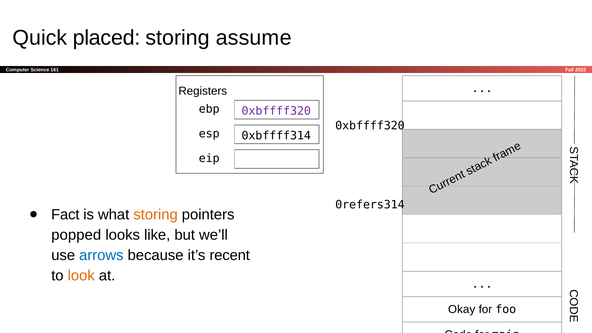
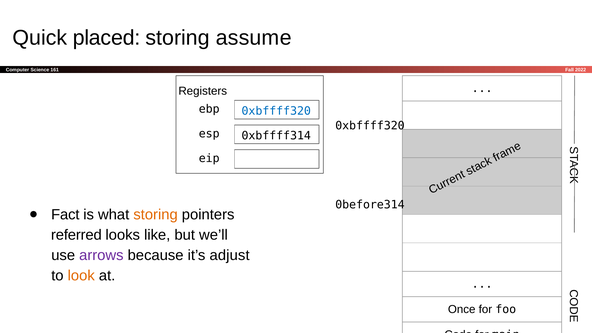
0xbffff320 at (276, 111) colour: purple -> blue
0refers314: 0refers314 -> 0before314
popped: popped -> referred
arrows colour: blue -> purple
recent: recent -> adjust
Okay: Okay -> Once
